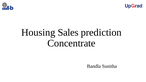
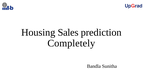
Concentrate: Concentrate -> Completely
